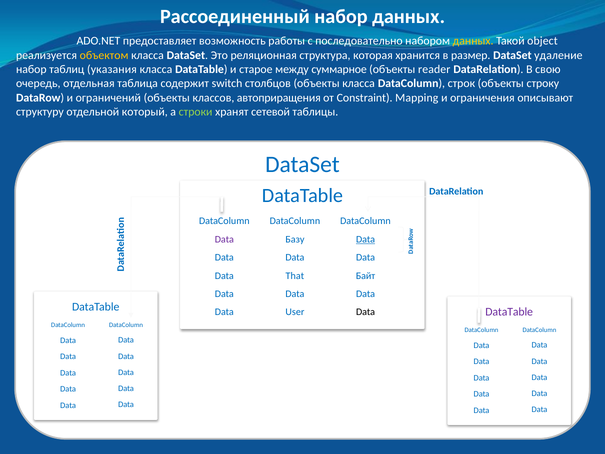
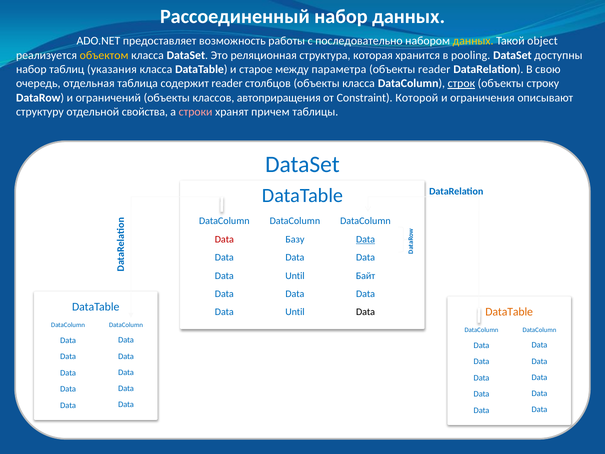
размер: размер -> pooling
удаление: удаление -> доступны
суммарное: суммарное -> параметра
содержит switch: switch -> reader
строк underline: none -> present
Mapping: Mapping -> Которой
который: который -> свойства
строки colour: light green -> pink
сетевой: сетевой -> причем
Data at (224, 239) colour: purple -> red
That at (295, 276): That -> Until
DataTable at (509, 312) colour: purple -> orange
User at (295, 312): User -> Until
